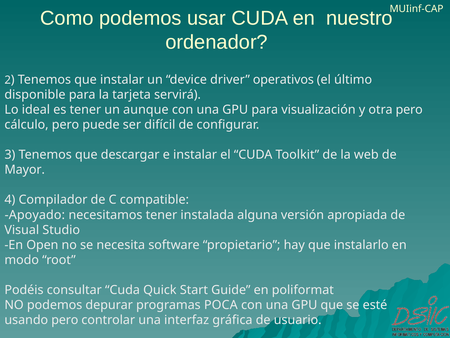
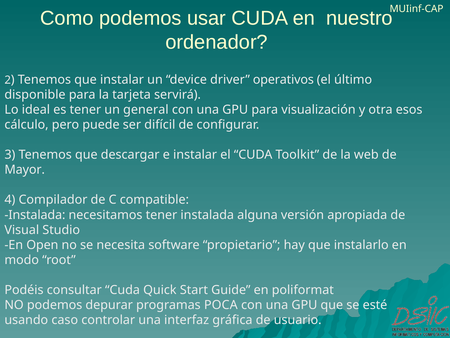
aunque: aunque -> general
otra pero: pero -> esos
Apoyado at (35, 215): Apoyado -> Instalada
usando pero: pero -> caso
